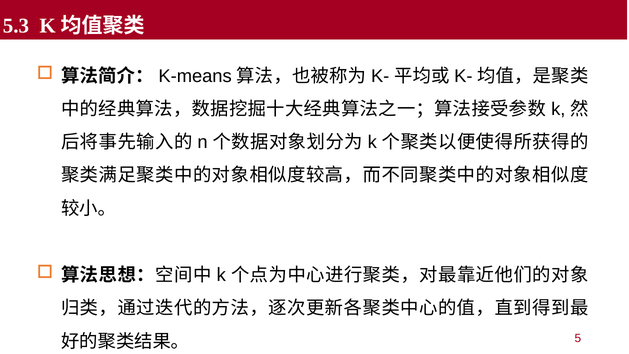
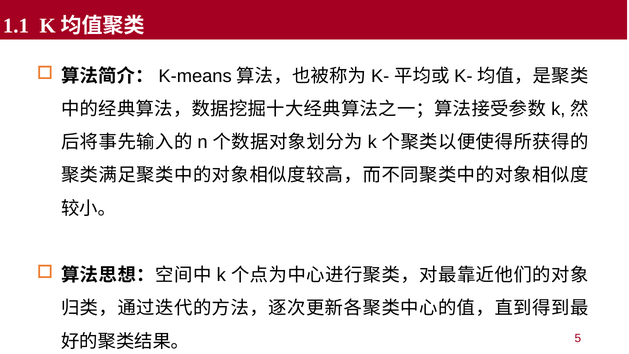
5.3: 5.3 -> 1.1
